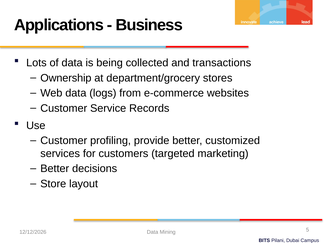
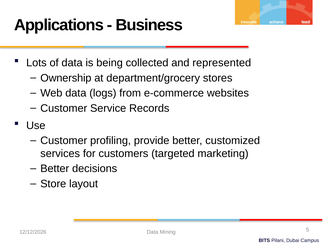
transactions: transactions -> represented
